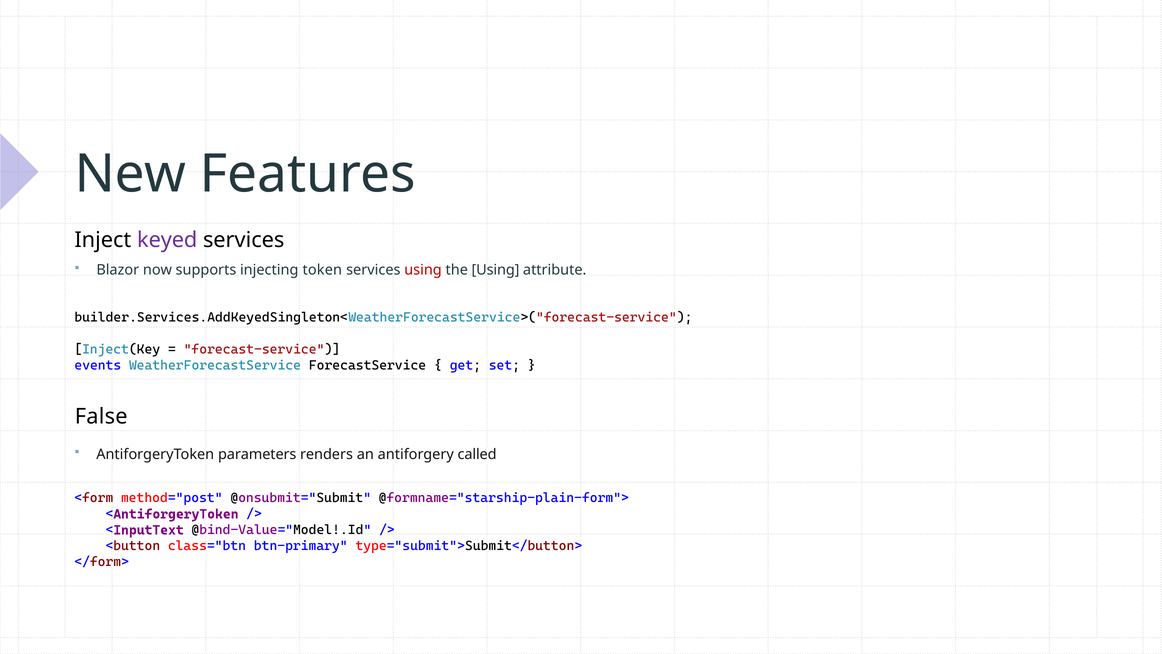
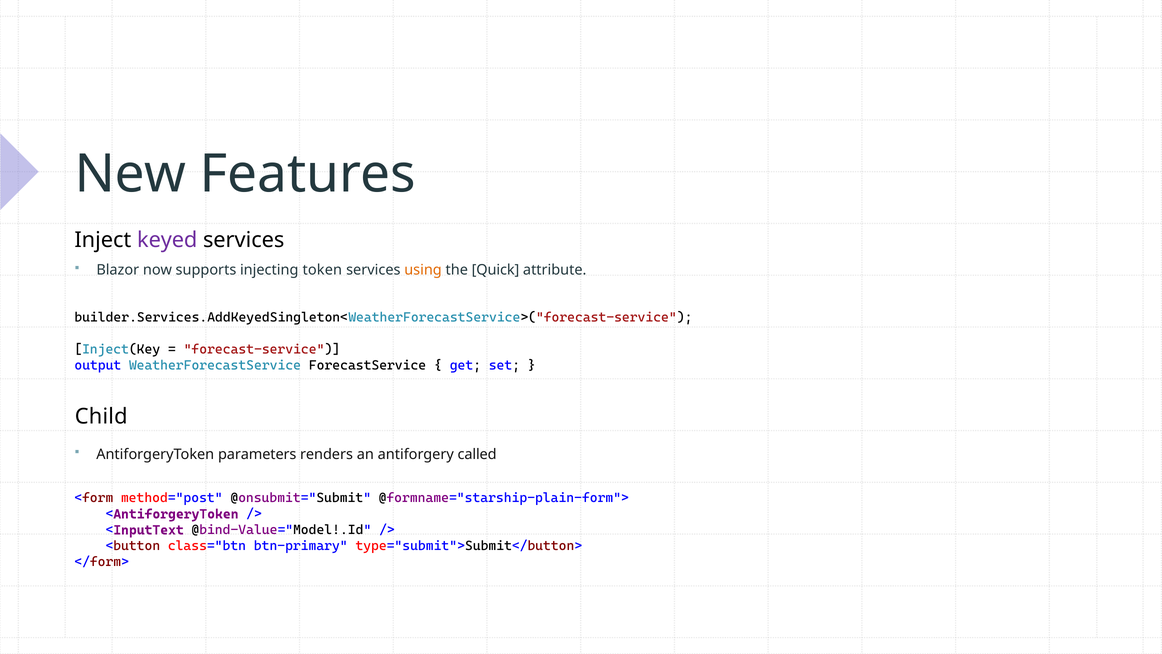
using at (423, 270) colour: red -> orange
the Using: Using -> Quick
events: events -> output
False: False -> Child
